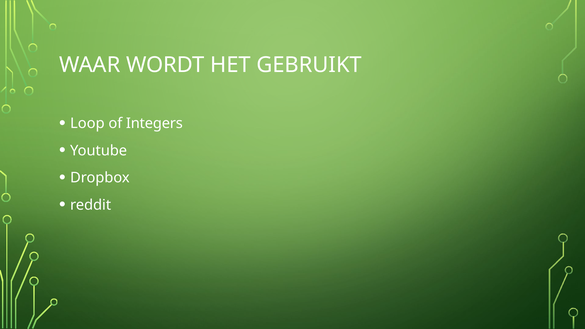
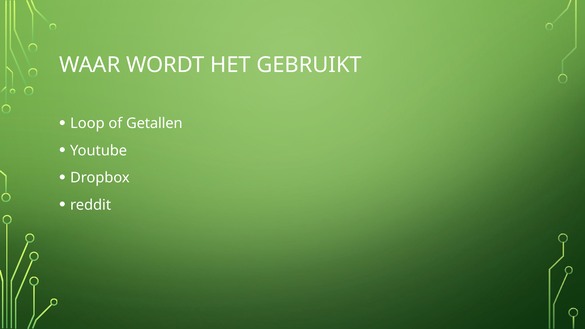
Integers: Integers -> Getallen
